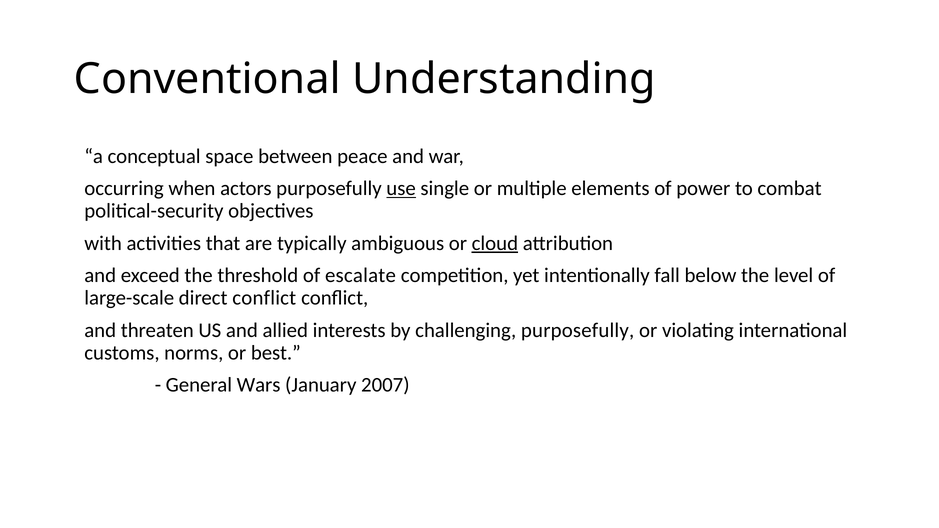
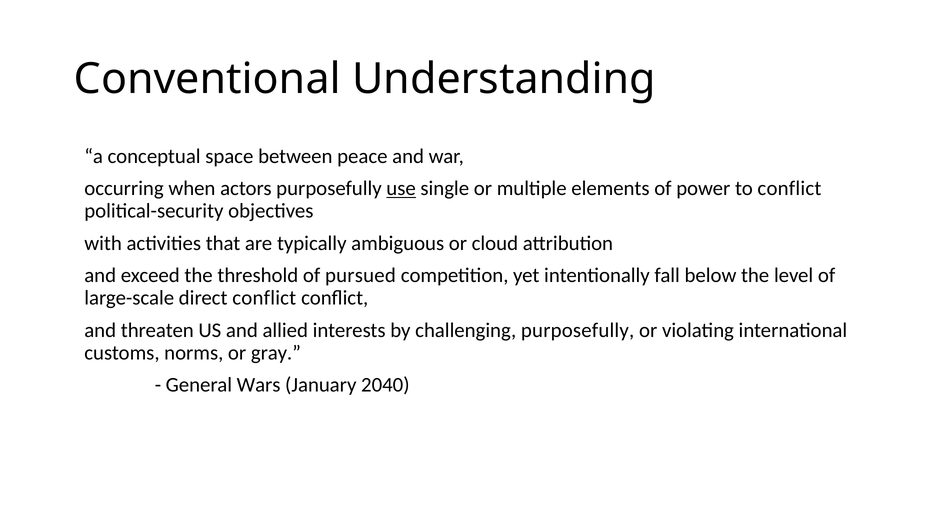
to combat: combat -> conflict
cloud underline: present -> none
escalate: escalate -> pursued
best: best -> gray
2007: 2007 -> 2040
